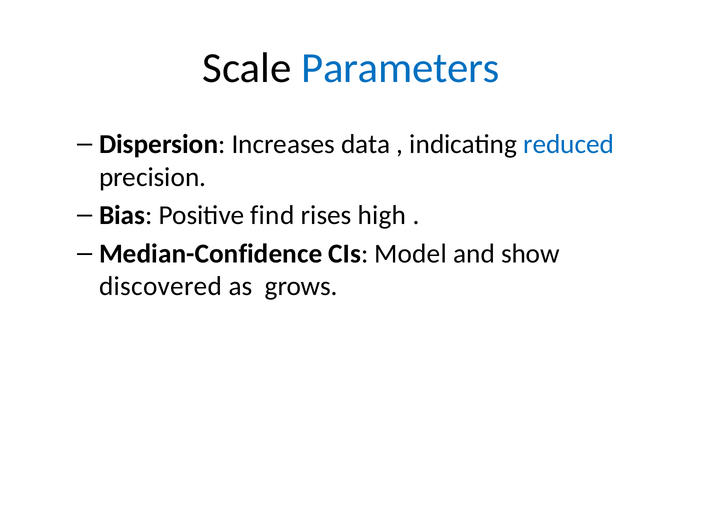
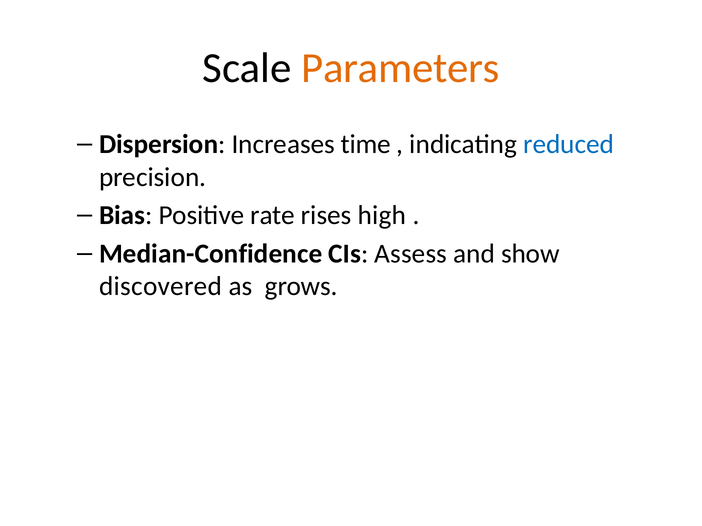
Parameters colour: blue -> orange
data: data -> time
find: find -> rate
Model: Model -> Assess
